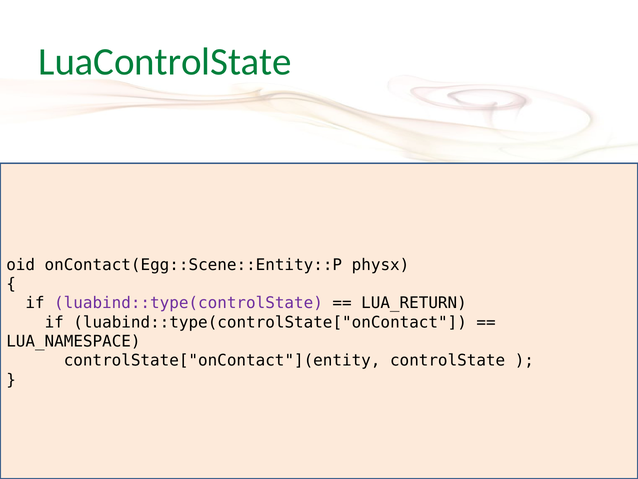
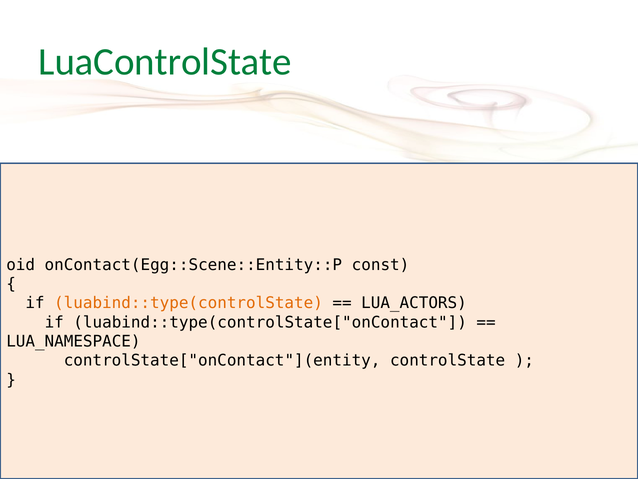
physx: physx -> const
luabind::type(controlState colour: purple -> orange
LUA_RETURN: LUA_RETURN -> LUA_ACTORS
